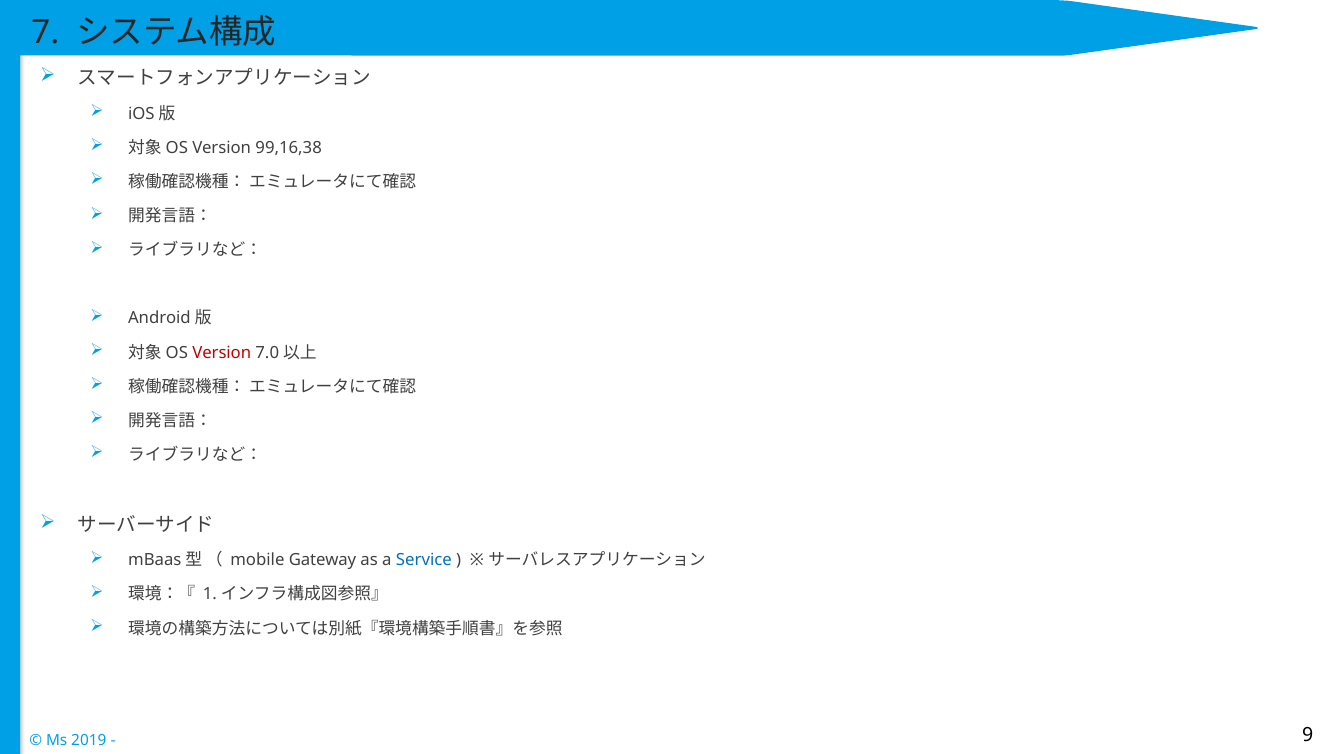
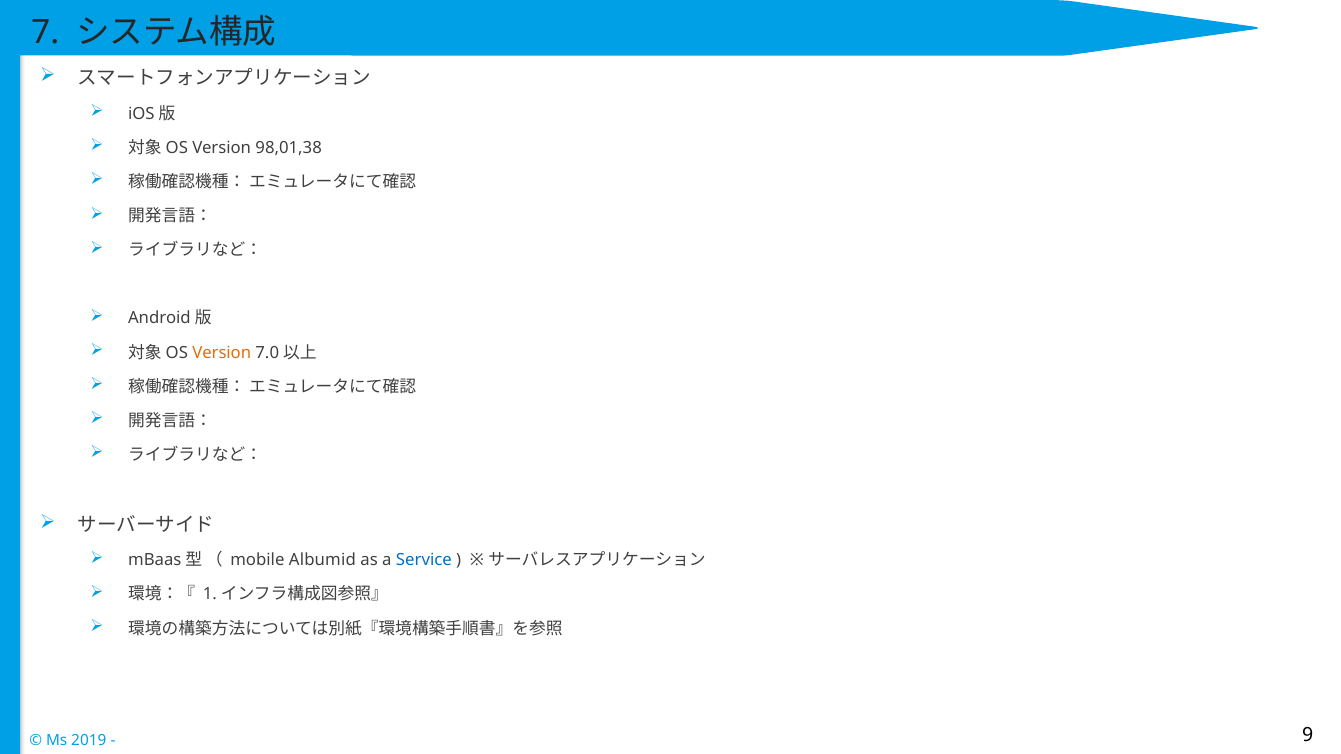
99,16,38: 99,16,38 -> 98,01,38
Version at (222, 353) colour: red -> orange
Gateway: Gateway -> Albumid
